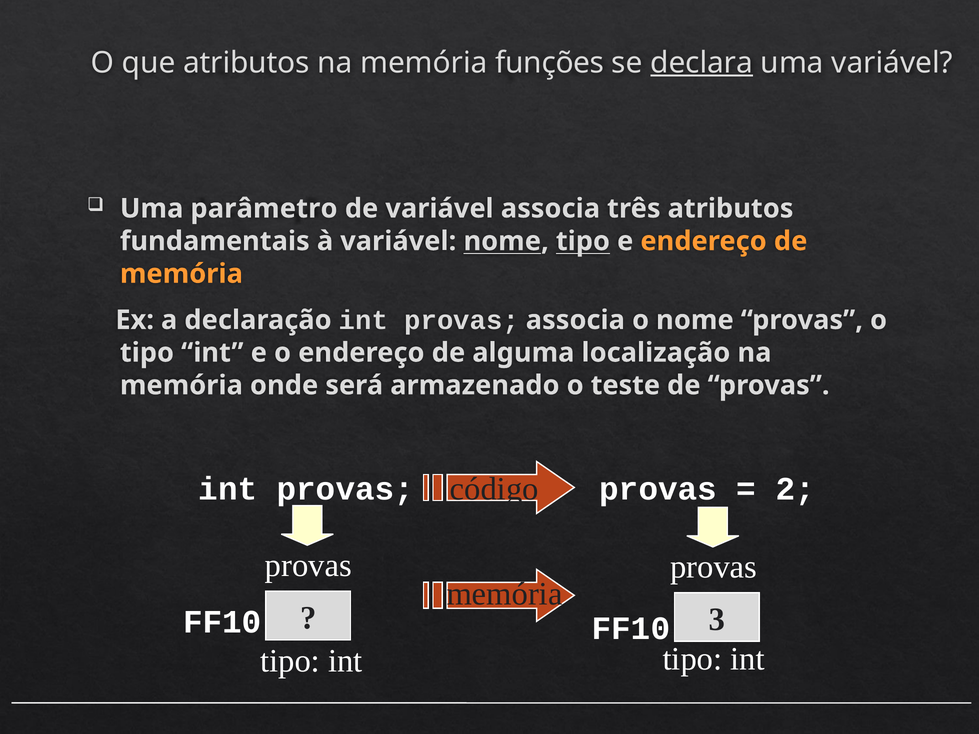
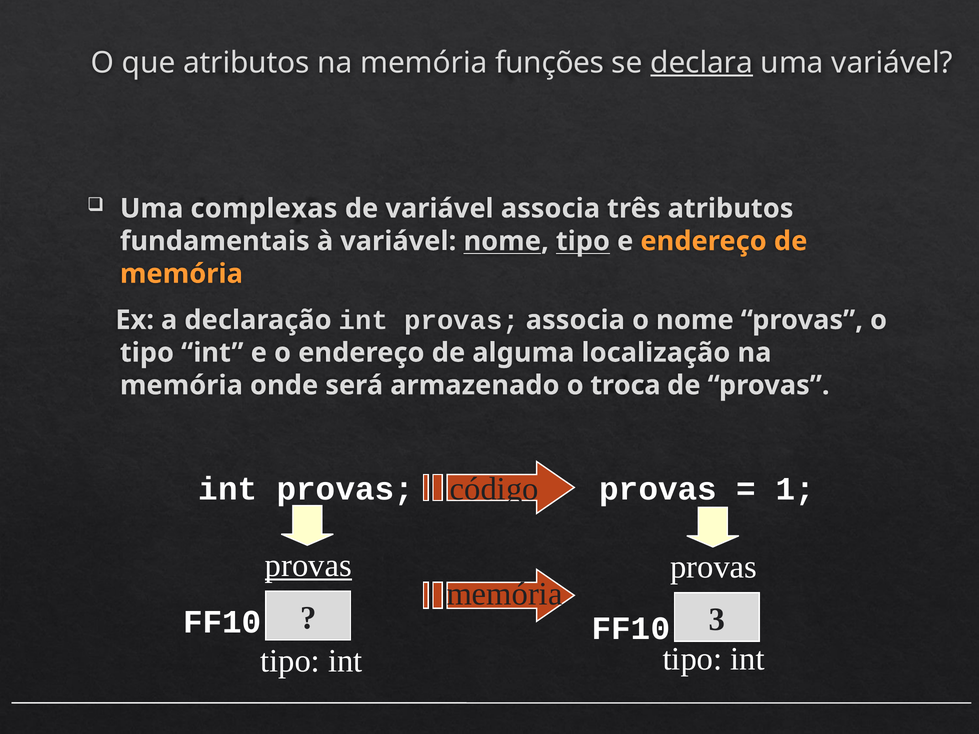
parâmetro: parâmetro -> complexas
teste: teste -> troca
2: 2 -> 1
provas at (308, 566) underline: none -> present
